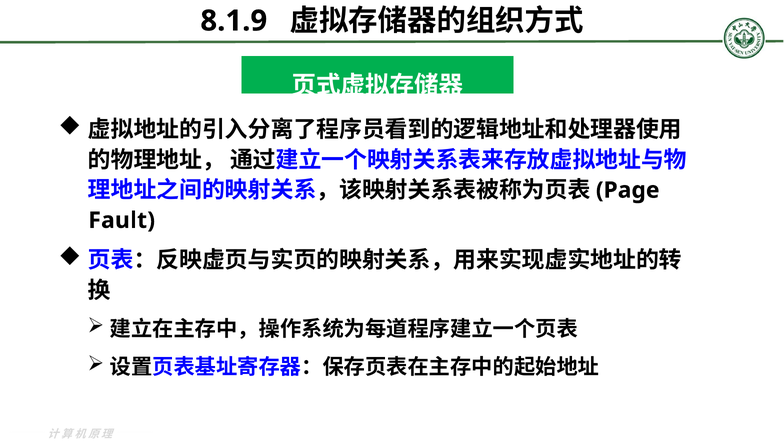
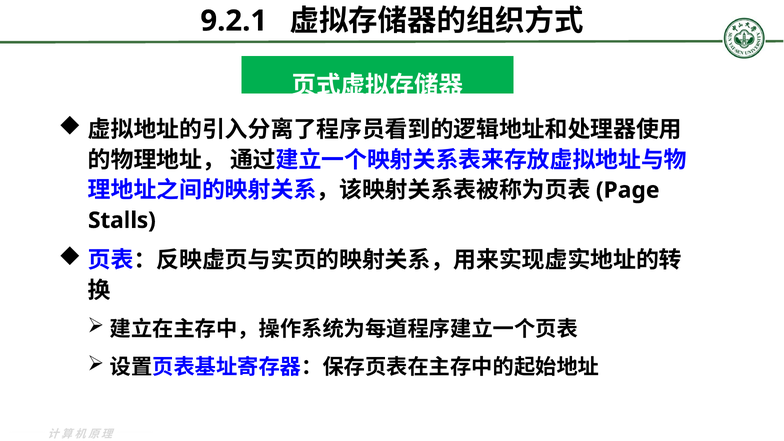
8.1.9: 8.1.9 -> 9.2.1
Fault: Fault -> Stalls
